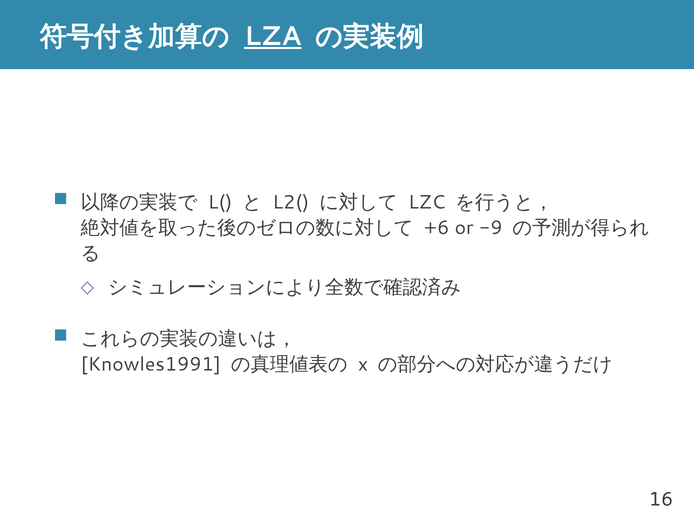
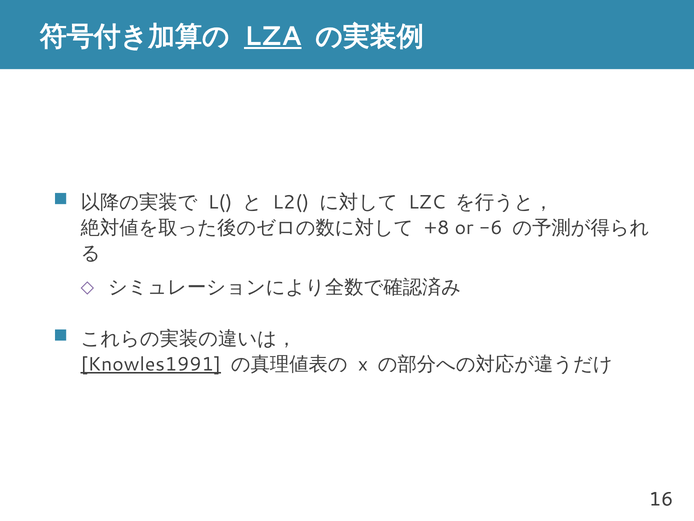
+6: +6 -> +8
-9: -9 -> -6
Knowles1991 underline: none -> present
